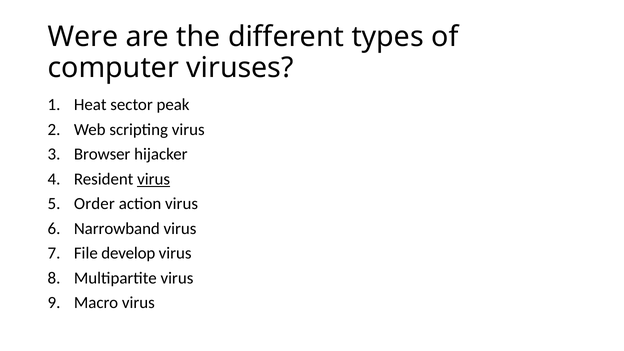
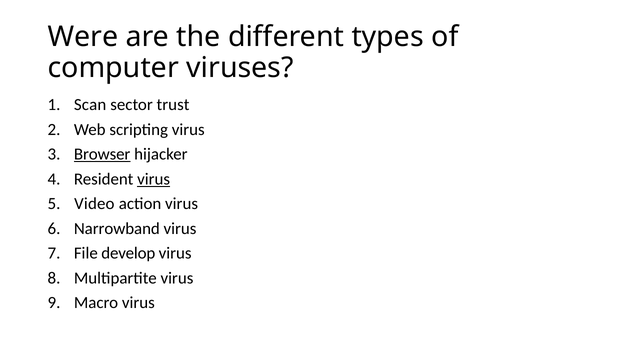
Heat: Heat -> Scan
peak: peak -> trust
Browser underline: none -> present
Order: Order -> Video
